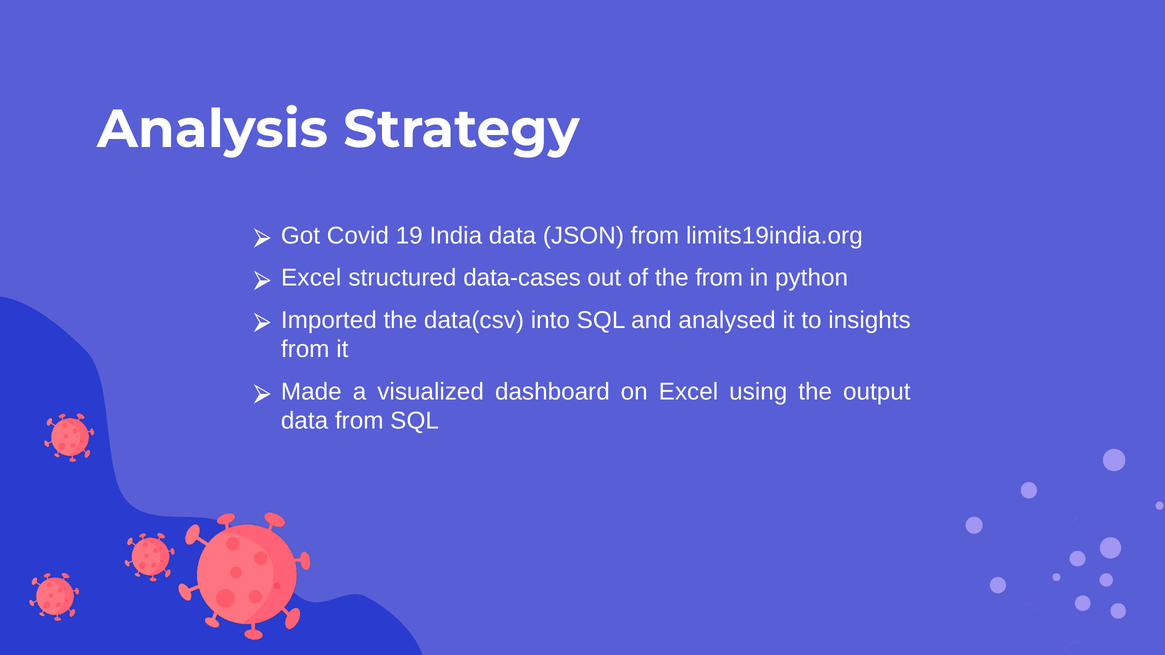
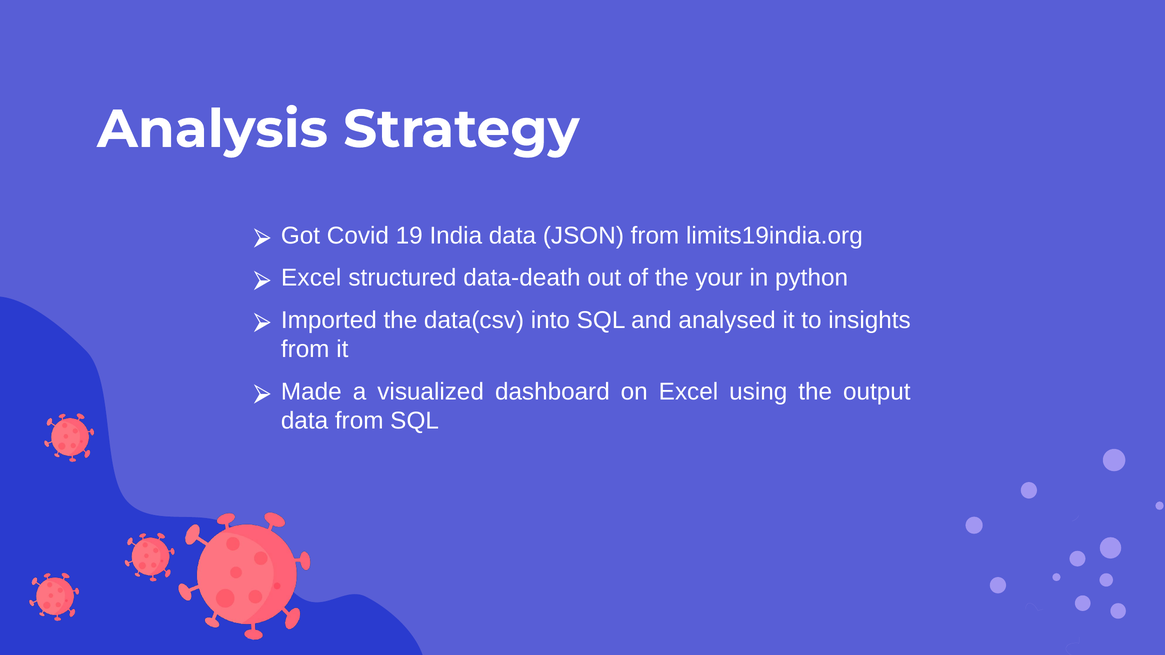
data-cases: data-cases -> data-death
the from: from -> your
